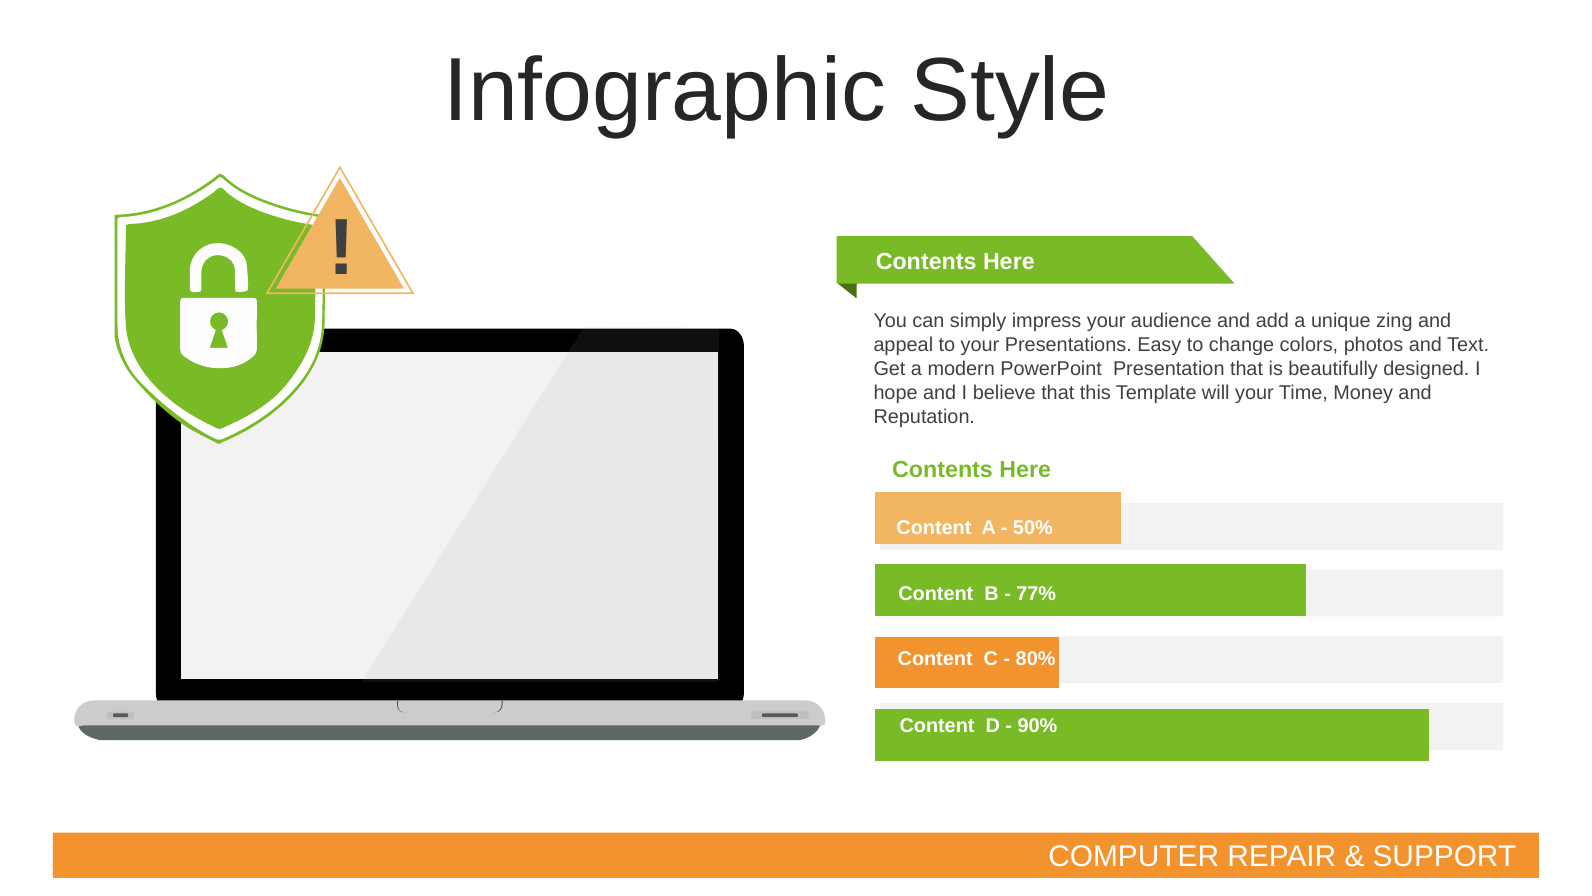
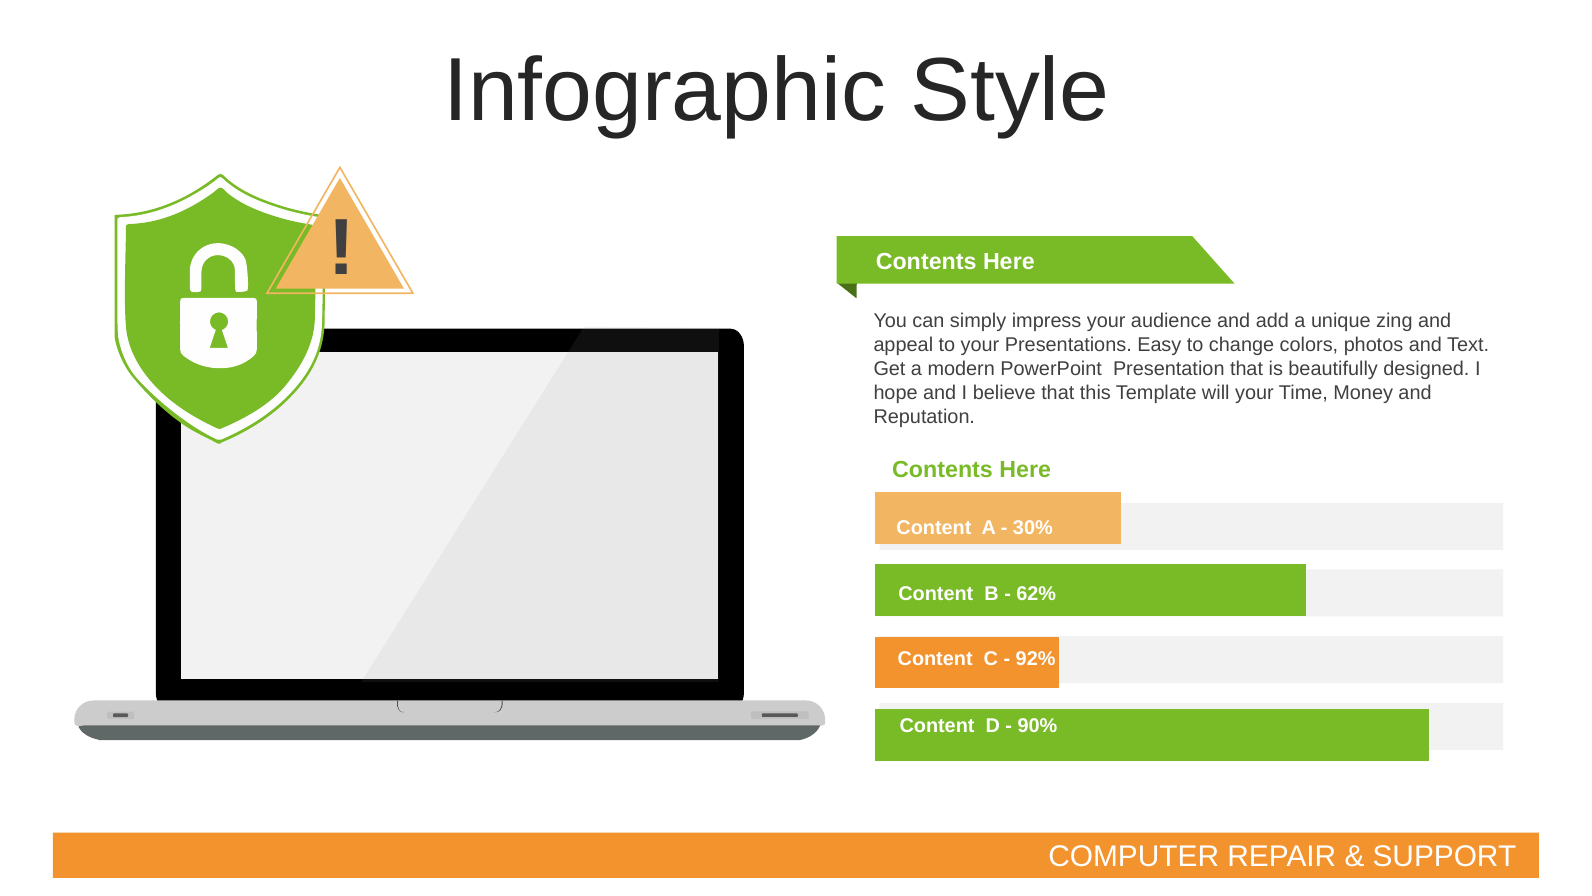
50%: 50% -> 30%
77%: 77% -> 62%
80%: 80% -> 92%
